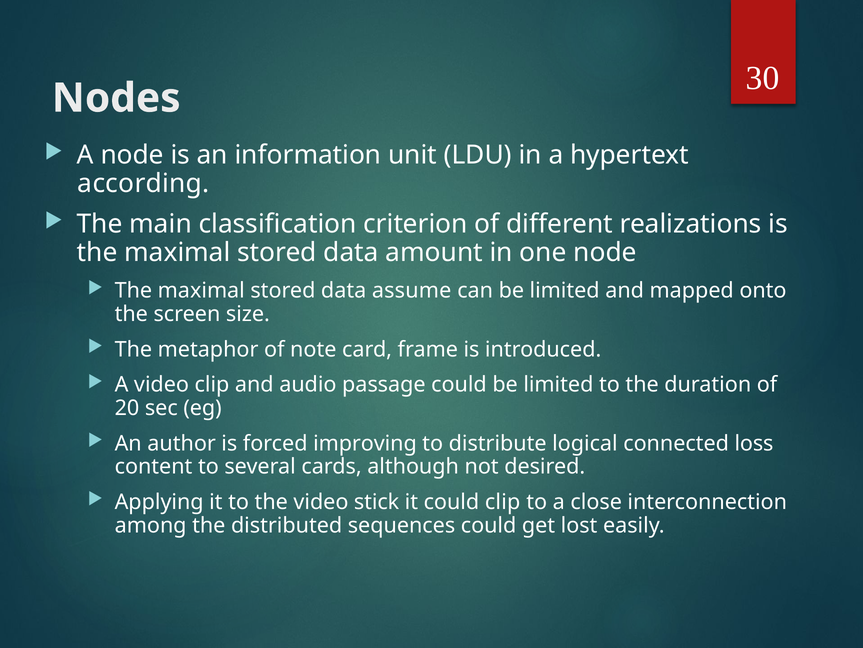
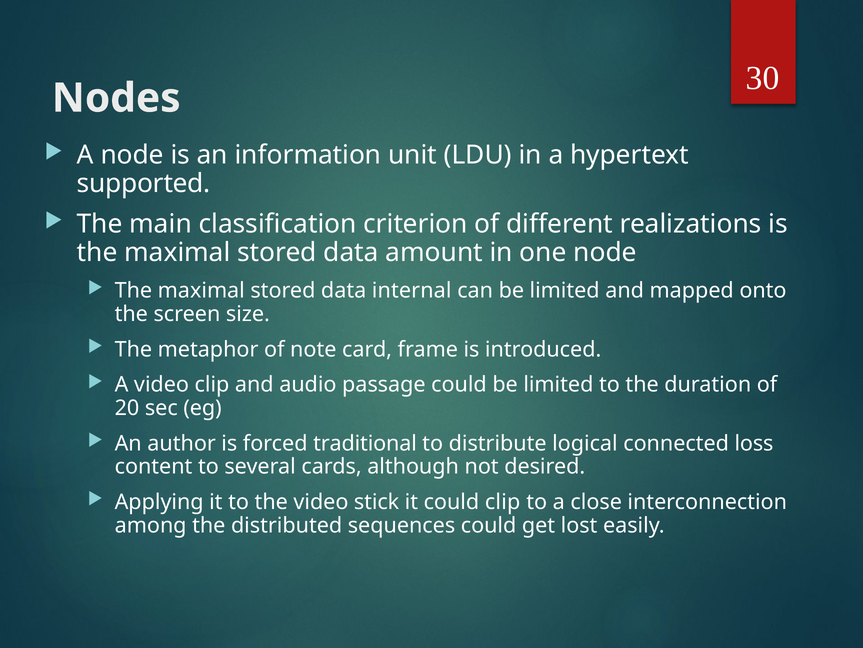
according: according -> supported
assume: assume -> internal
improving: improving -> traditional
